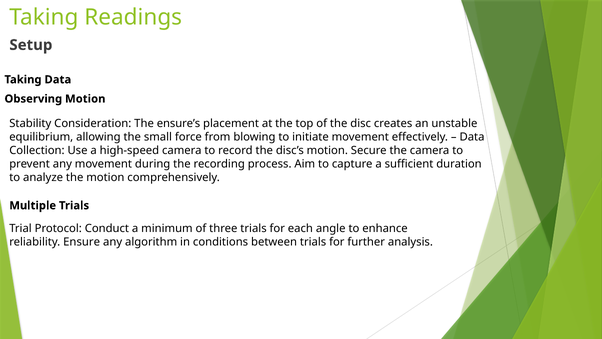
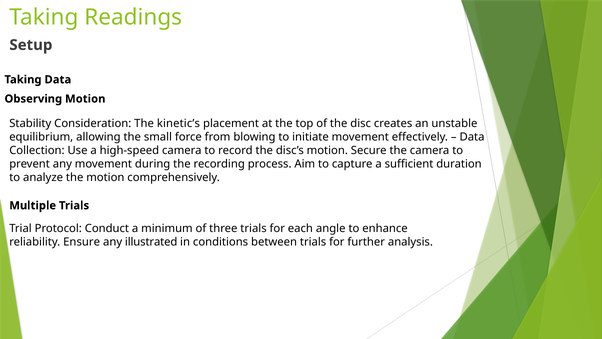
ensure’s: ensure’s -> kinetic’s
algorithm: algorithm -> illustrated
